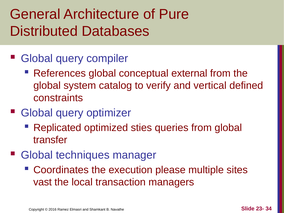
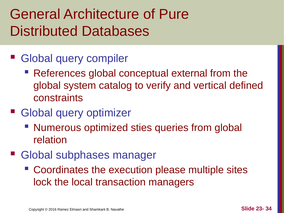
Replicated: Replicated -> Numerous
transfer: transfer -> relation
techniques: techniques -> subphases
vast: vast -> lock
